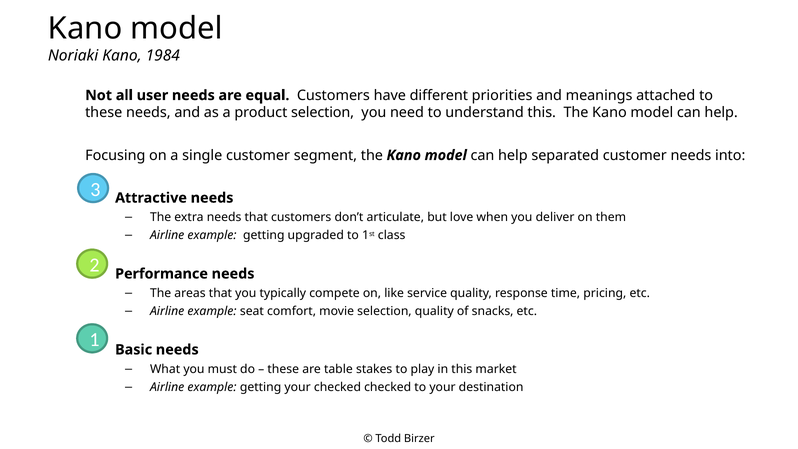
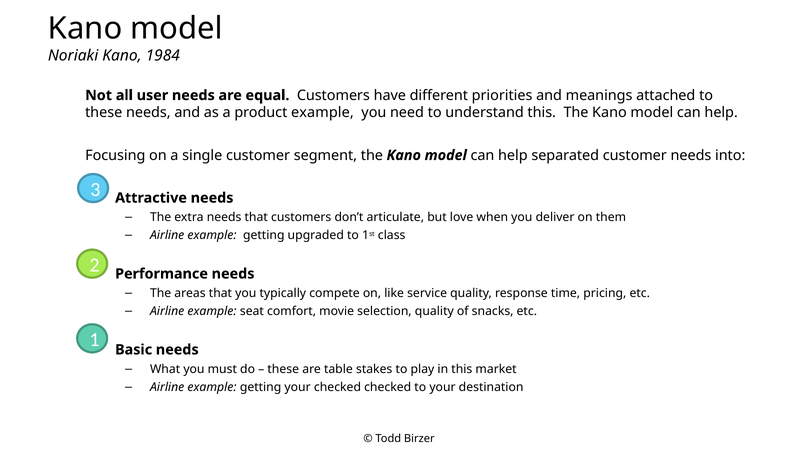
product selection: selection -> example
